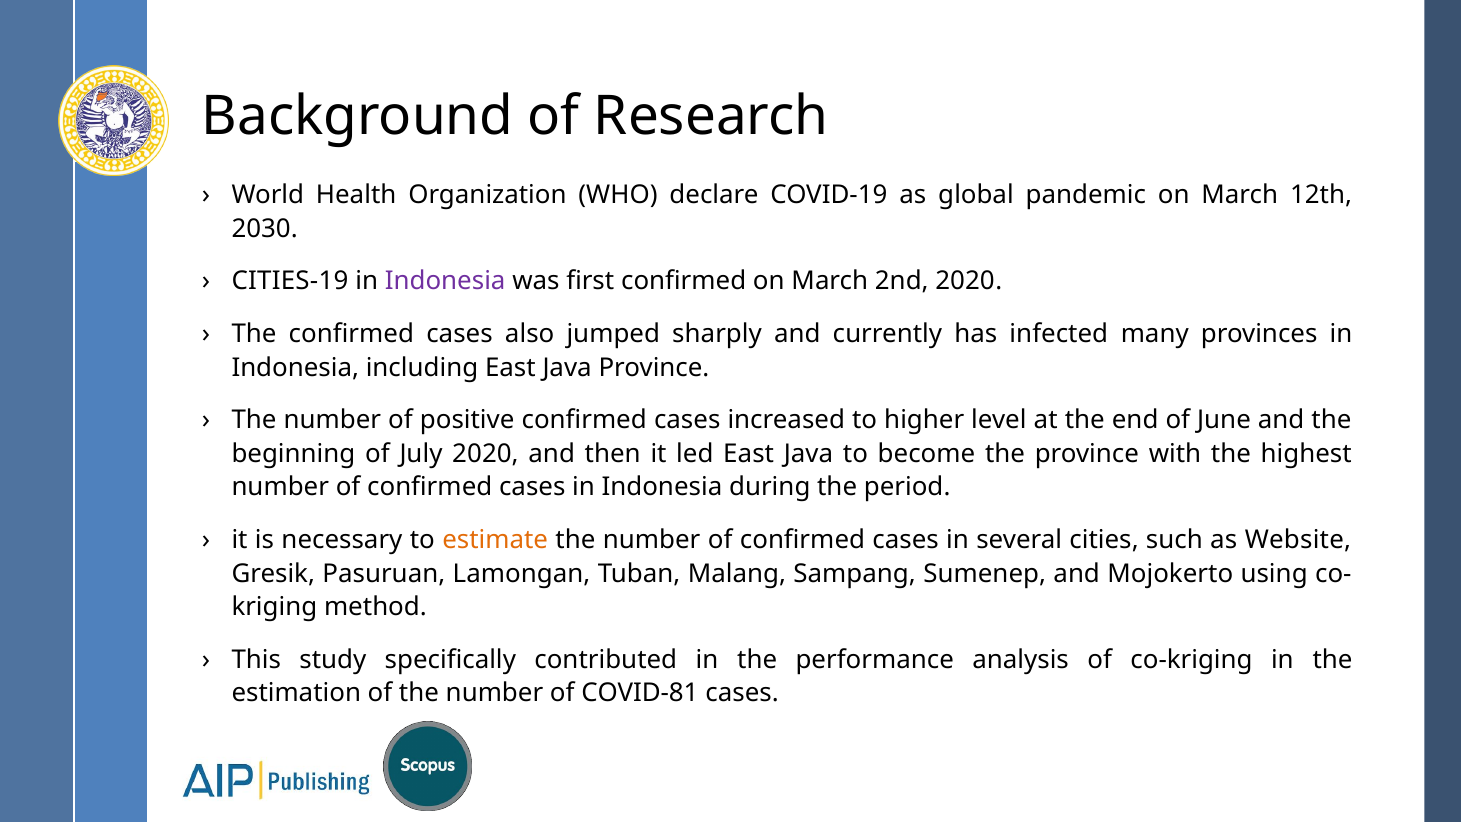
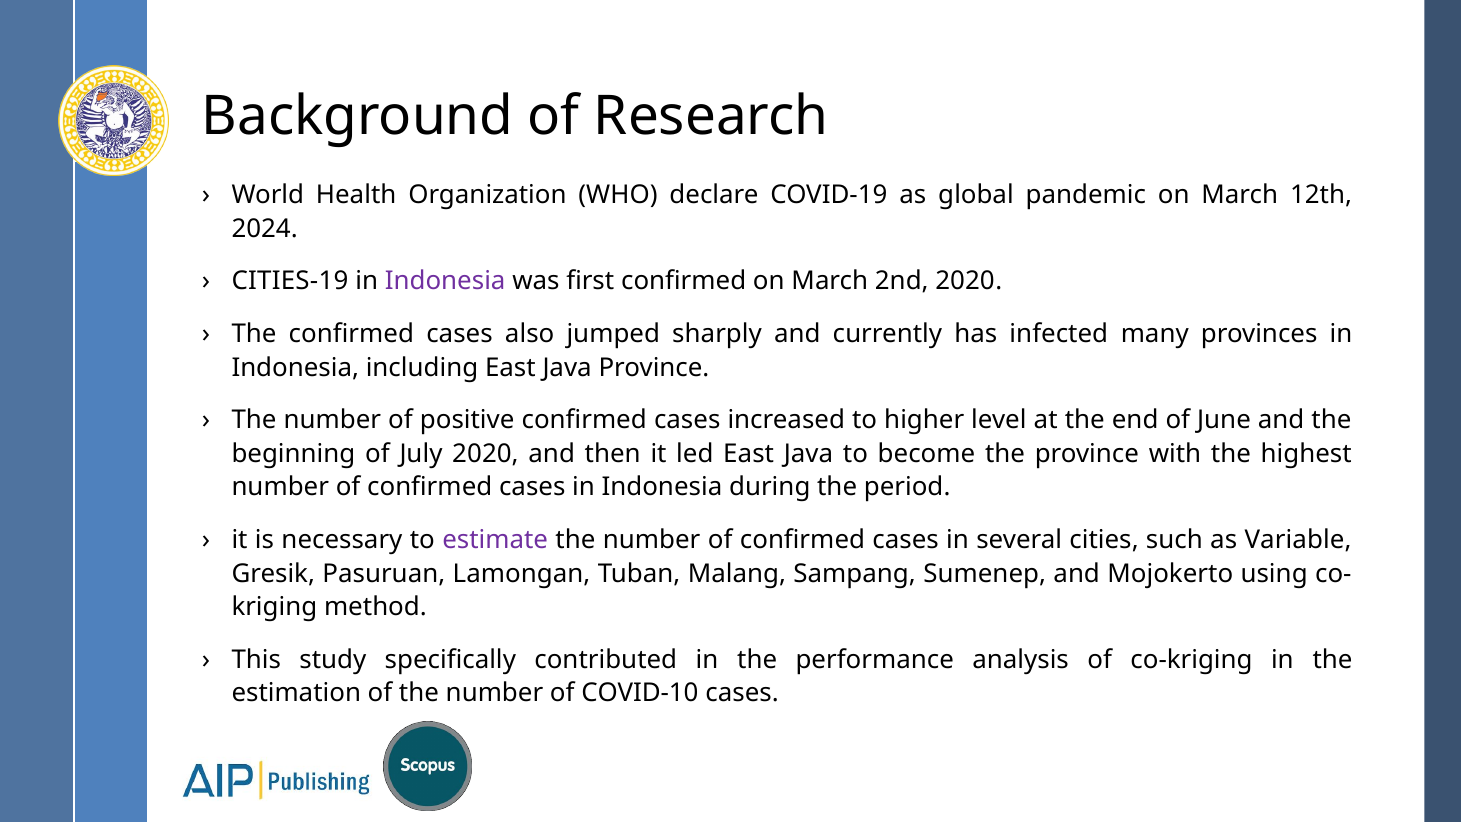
2030: 2030 -> 2024
estimate colour: orange -> purple
Website: Website -> Variable
COVID-81: COVID-81 -> COVID-10
